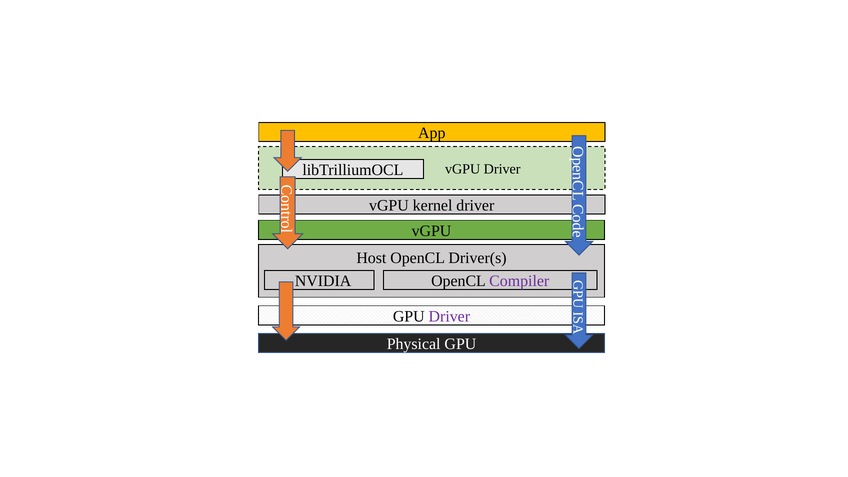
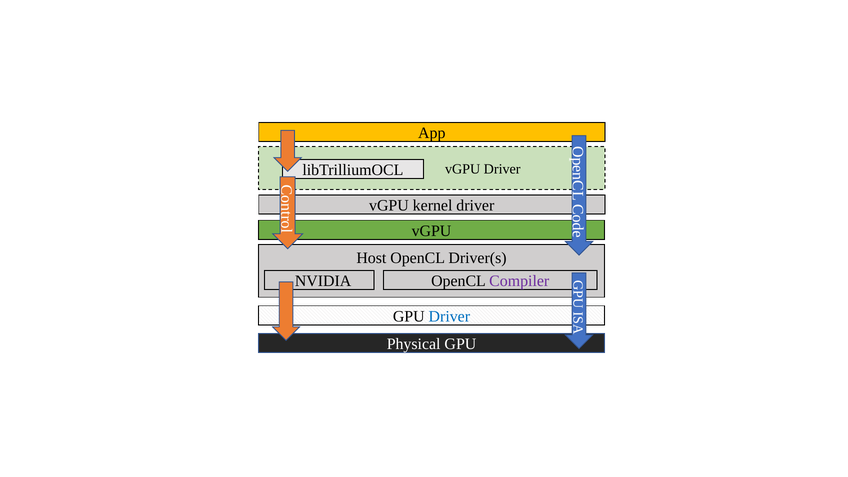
Driver at (449, 316) colour: purple -> blue
